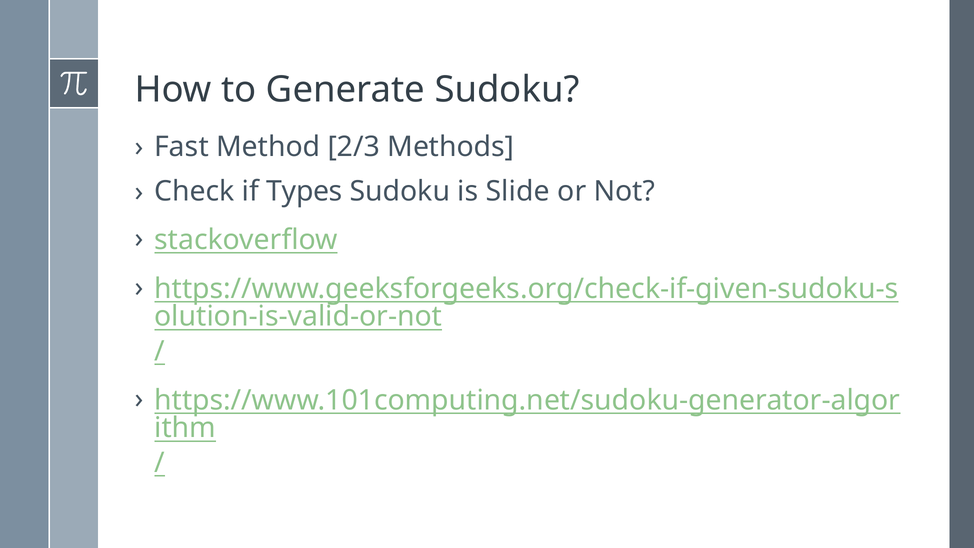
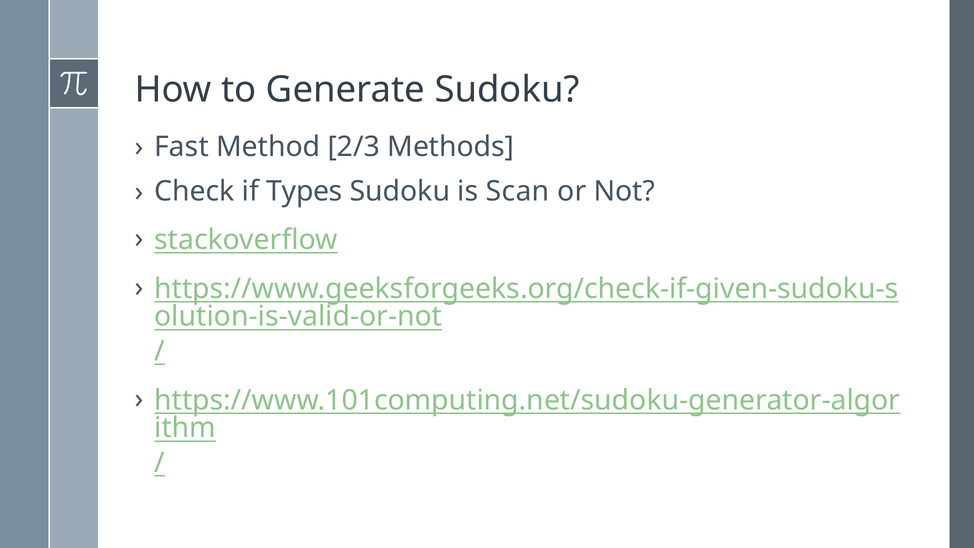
Slide: Slide -> Scan
